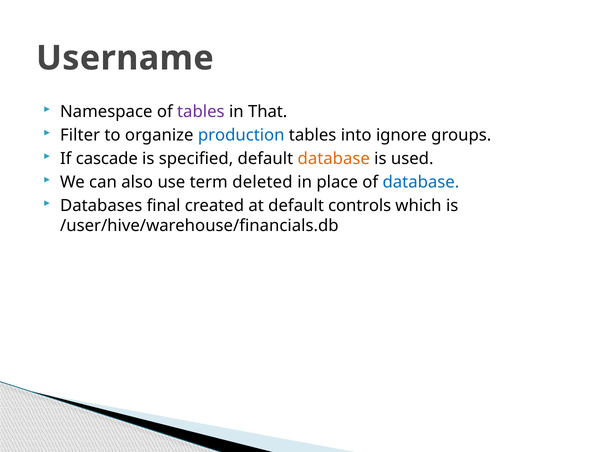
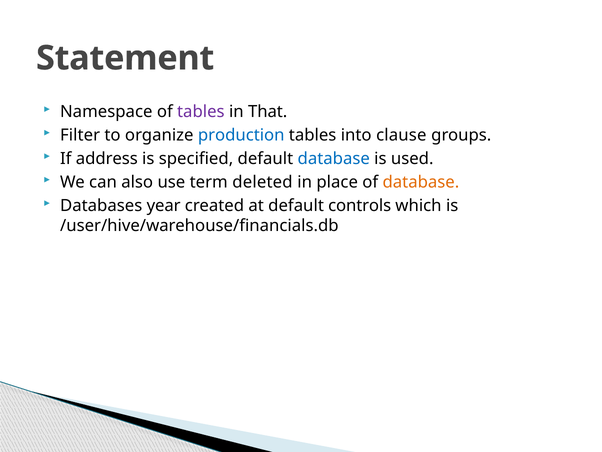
Username: Username -> Statement
ignore: ignore -> clause
cascade: cascade -> address
database at (334, 159) colour: orange -> blue
database at (421, 182) colour: blue -> orange
final: final -> year
